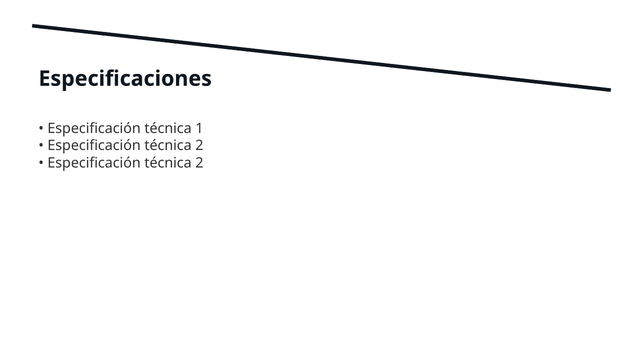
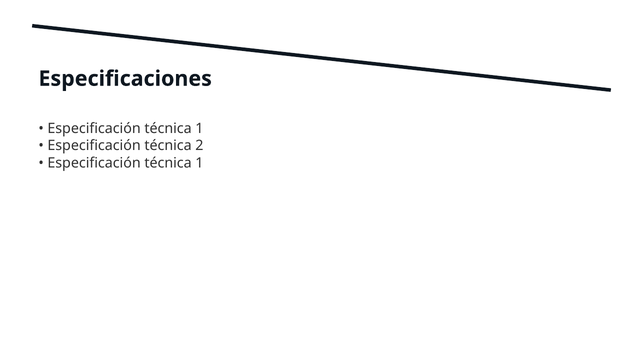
2 at (199, 163): 2 -> 1
